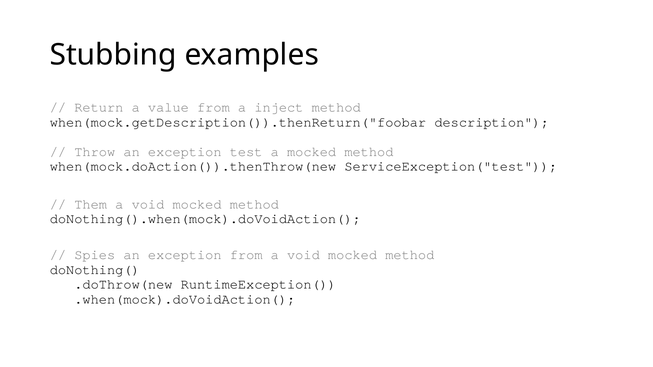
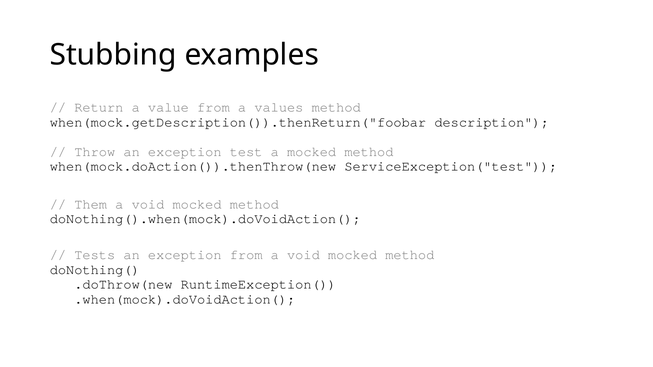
inject: inject -> values
Spies: Spies -> Tests
